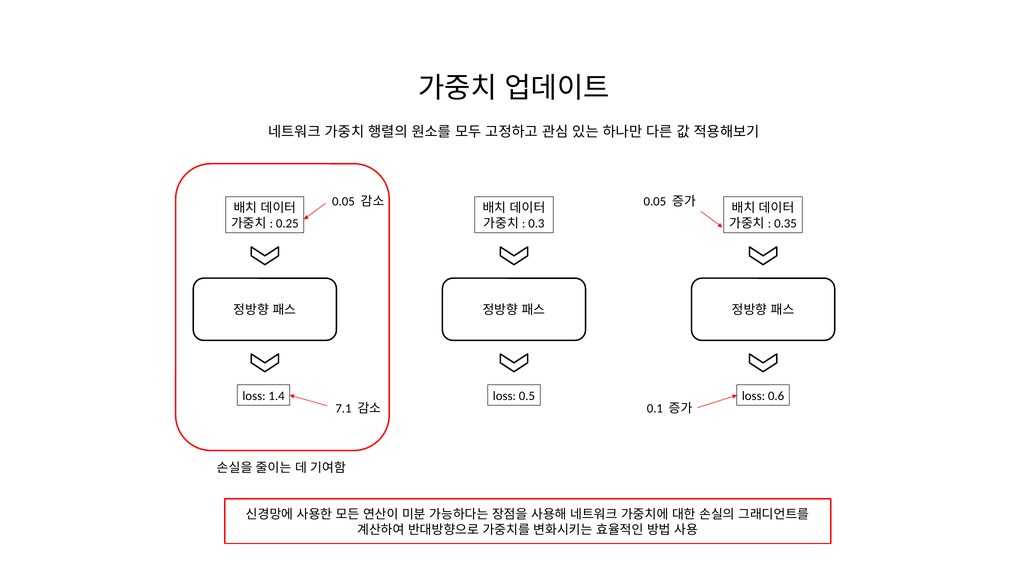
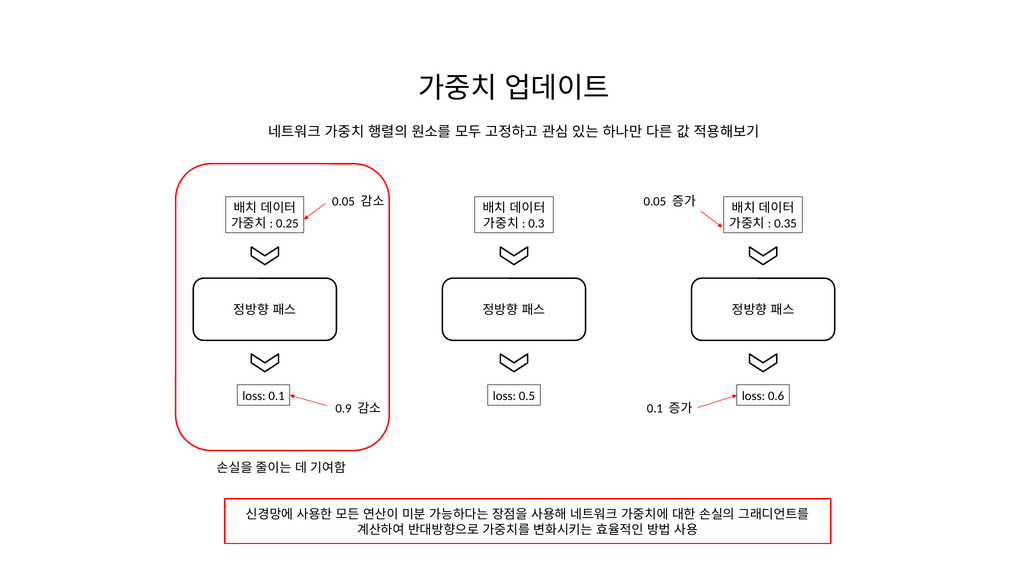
loss 1.4: 1.4 -> 0.1
7.1: 7.1 -> 0.9
